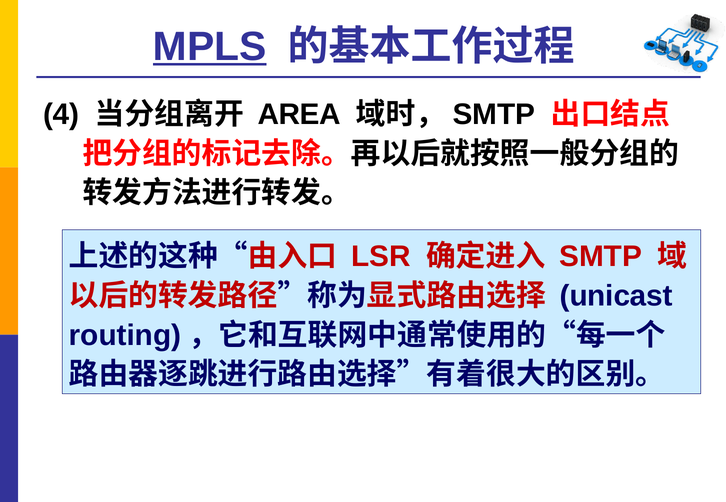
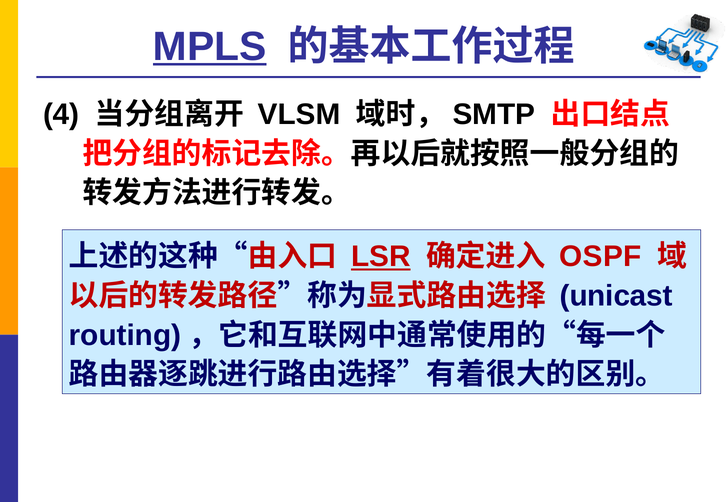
AREA: AREA -> VLSM
LSR underline: none -> present
SMTP at (601, 257): SMTP -> OSPF
